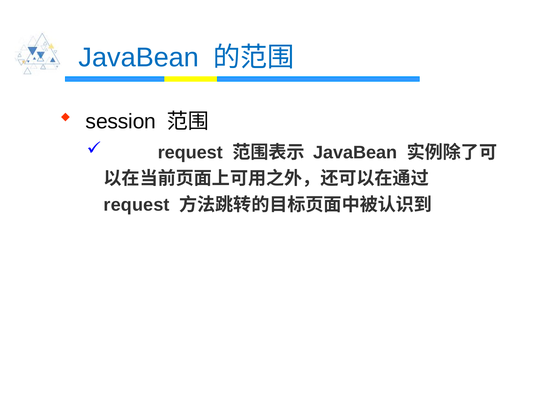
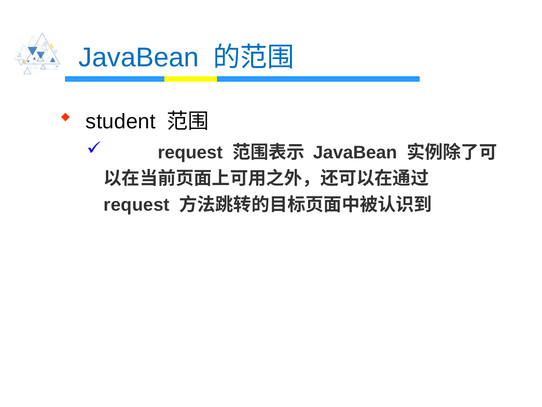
session: session -> student
